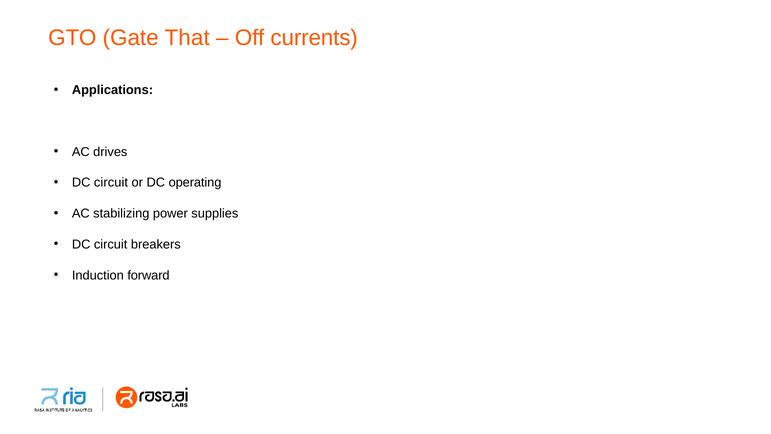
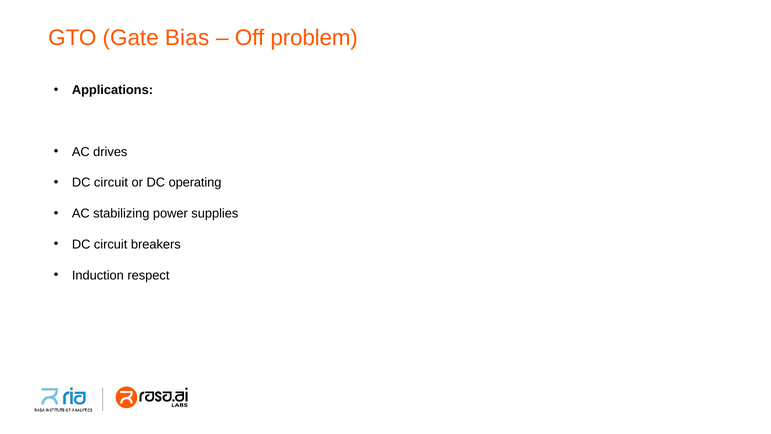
That: That -> Bias
currents: currents -> problem
forward: forward -> respect
